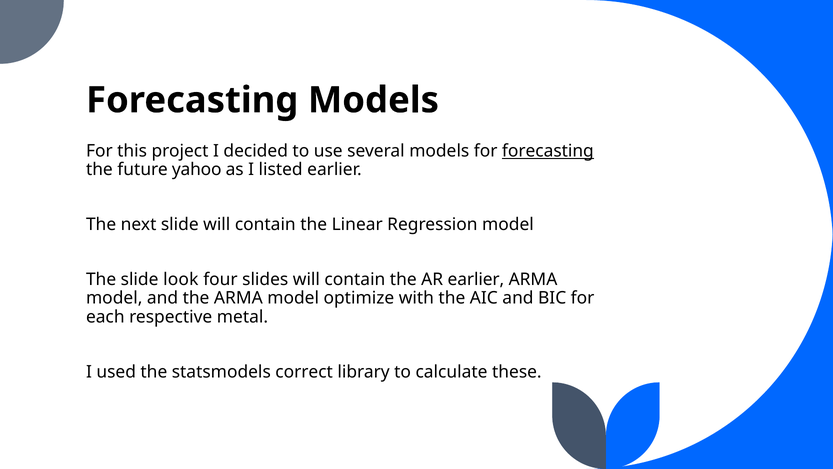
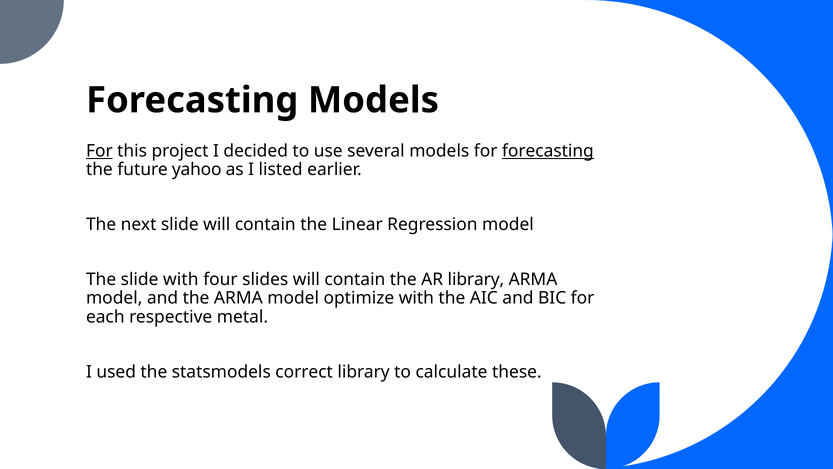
For at (99, 151) underline: none -> present
slide look: look -> with
AR earlier: earlier -> library
